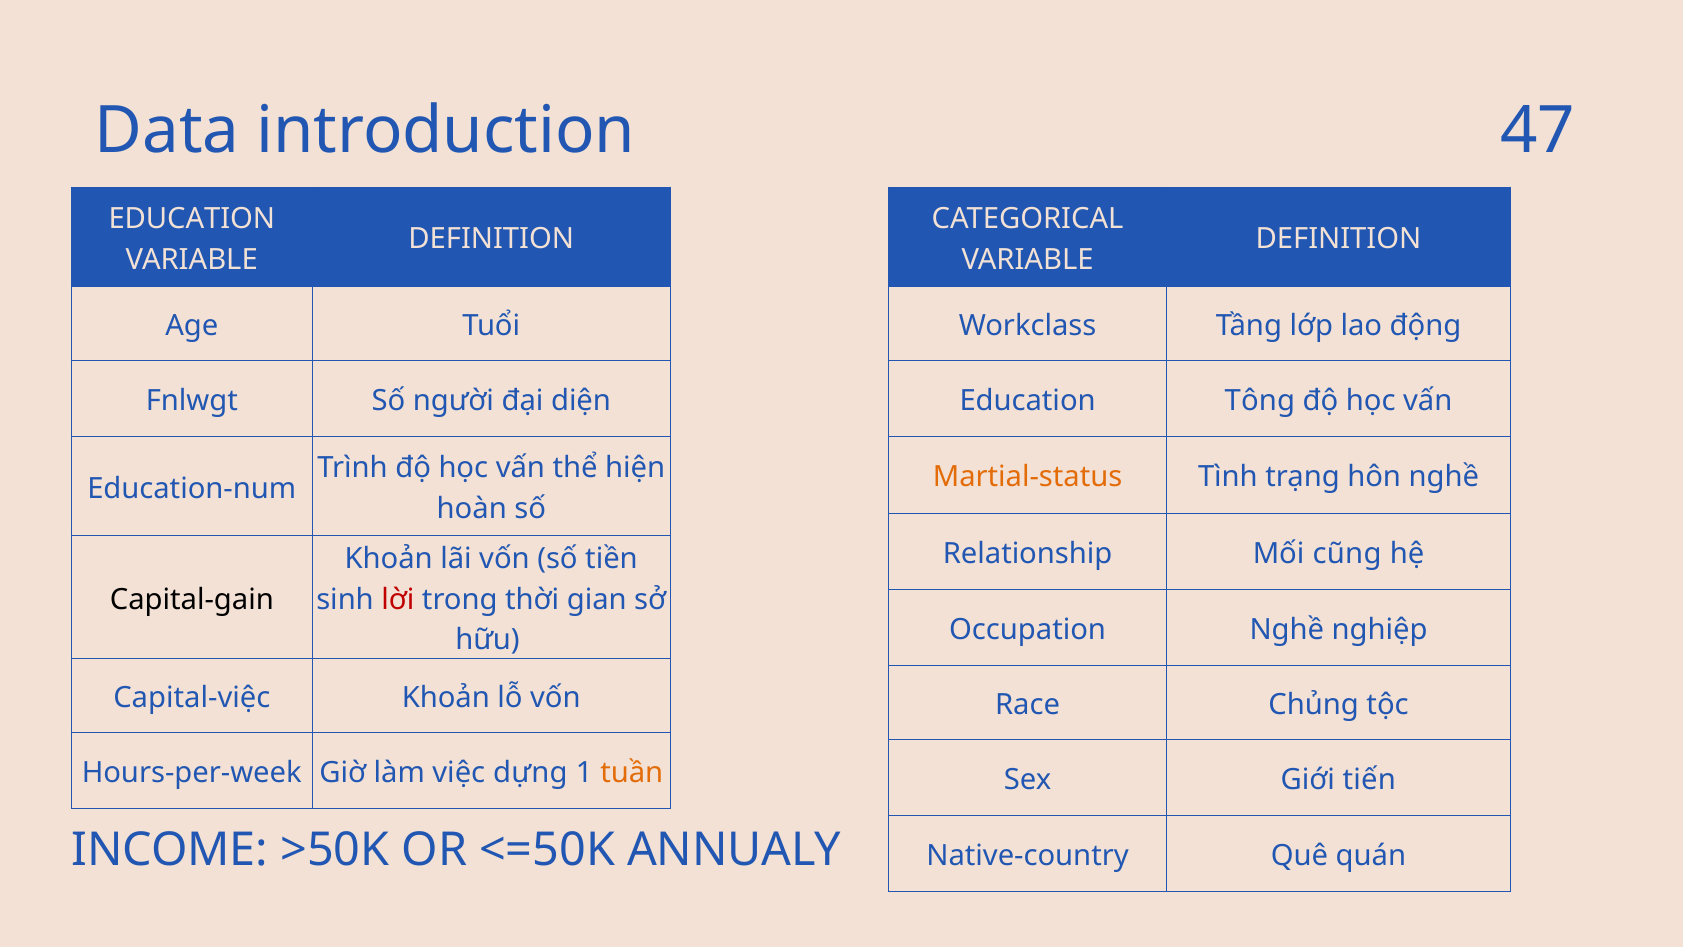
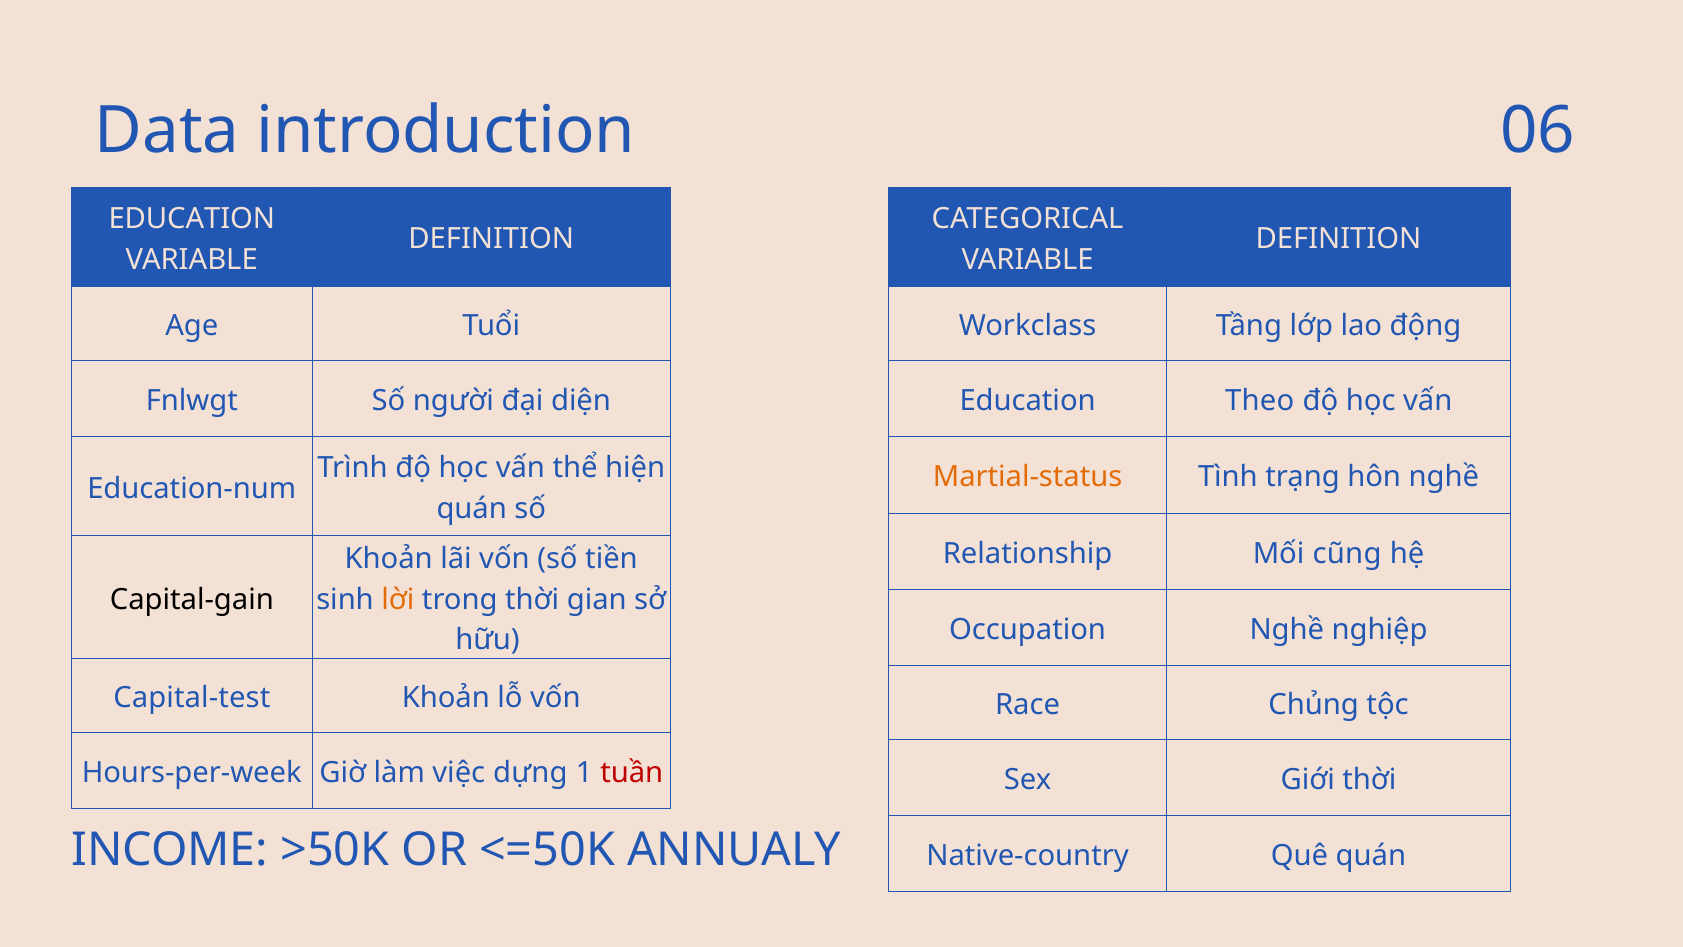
47: 47 -> 06
Tông: Tông -> Theo
hoàn at (472, 509): hoàn -> quán
lời colour: red -> orange
Capital-việc: Capital-việc -> Capital-test
tuần colour: orange -> red
Giới tiến: tiến -> thời
